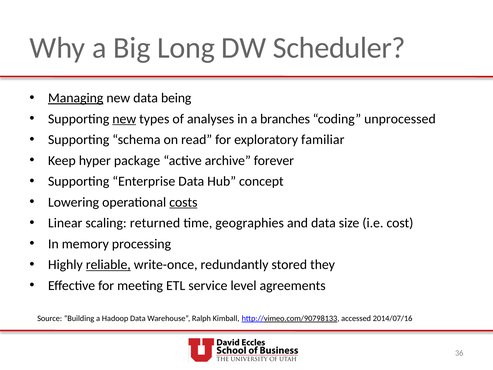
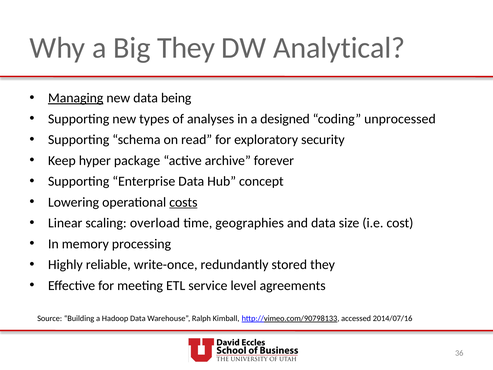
Big Long: Long -> They
Scheduler: Scheduler -> Analytical
new at (124, 119) underline: present -> none
branches: branches -> designed
familiar: familiar -> security
returned: returned -> overload
reliable underline: present -> none
